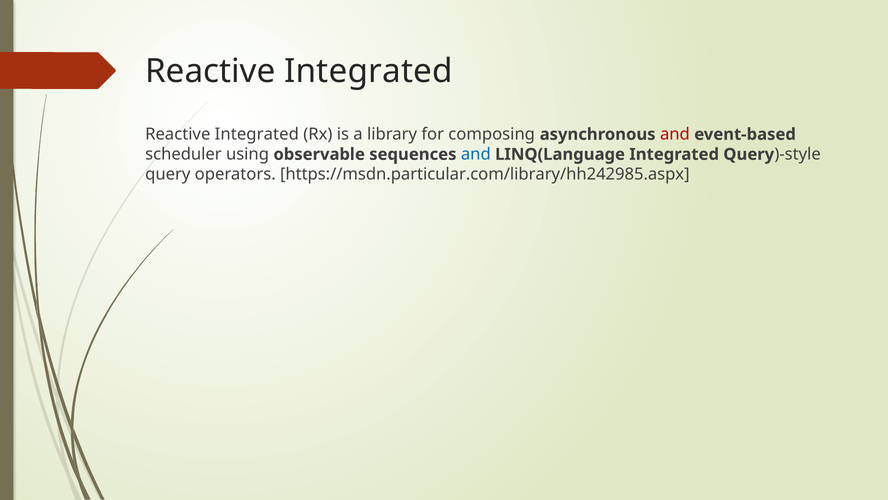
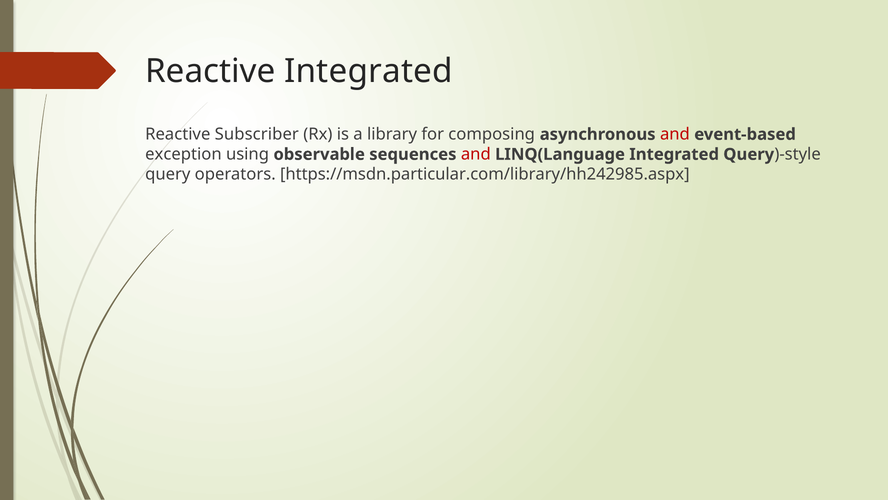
Integrated at (257, 134): Integrated -> Subscriber
scheduler: scheduler -> exception
and at (476, 154) colour: blue -> red
